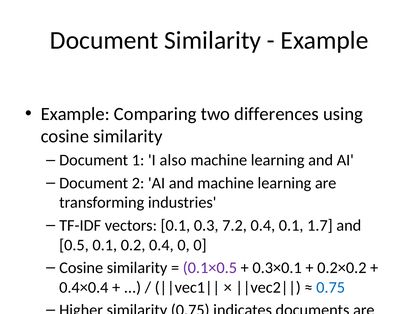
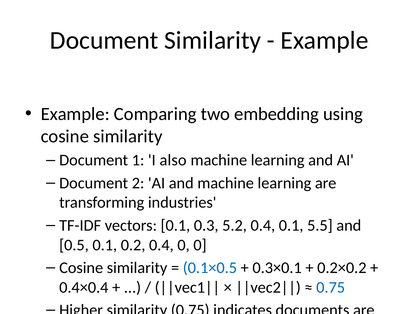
differences: differences -> embedding
7.2: 7.2 -> 5.2
1.7: 1.7 -> 5.5
0.1×0.5 colour: purple -> blue
